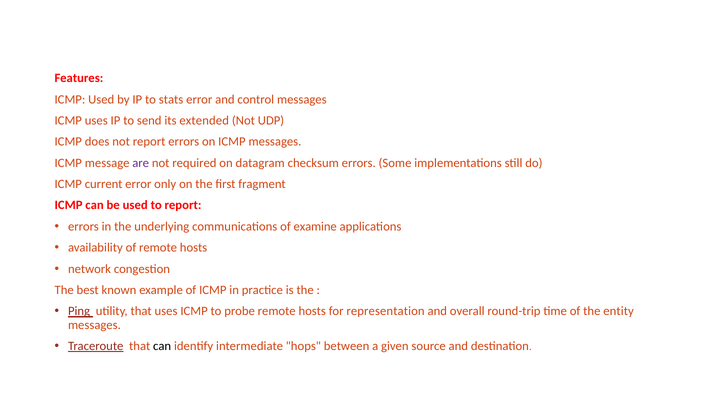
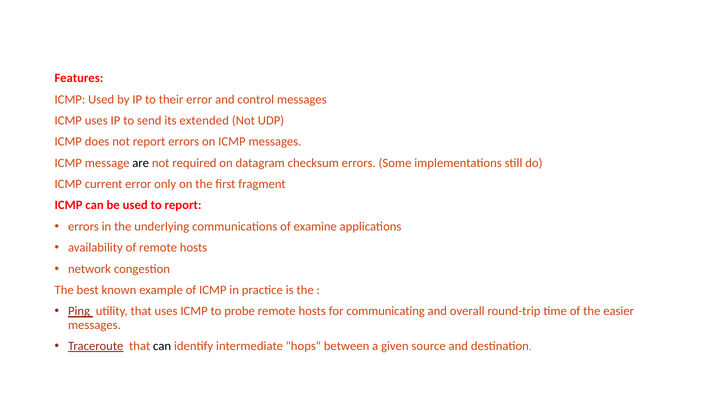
stats: stats -> their
are colour: purple -> black
representation: representation -> communicating
entity: entity -> easier
